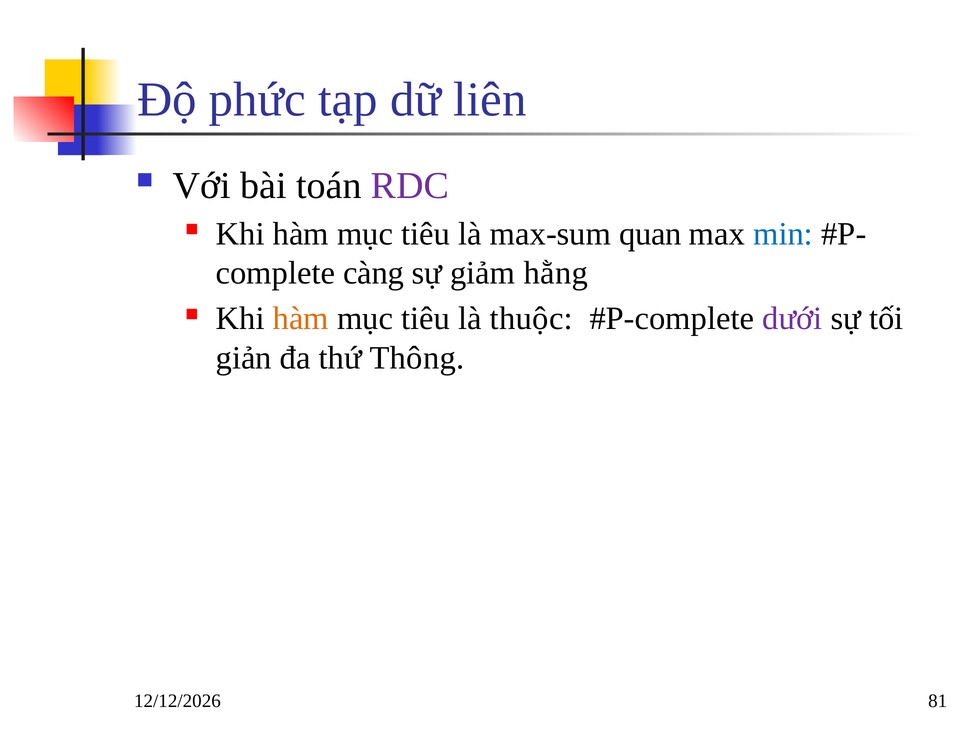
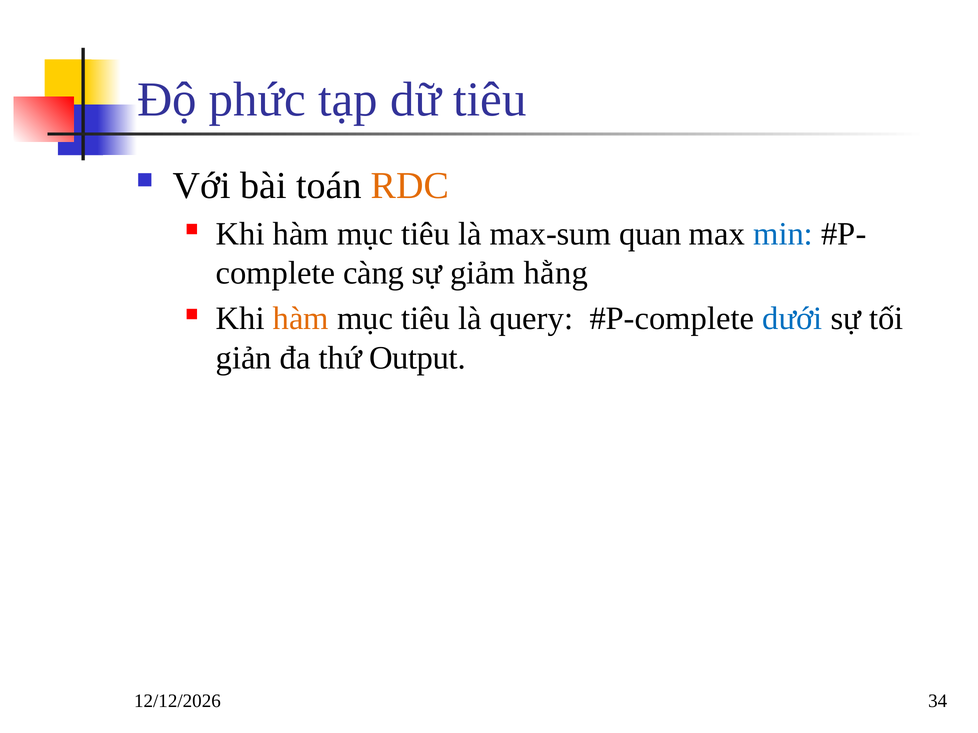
dữ liên: liên -> tiêu
RDC colour: purple -> orange
thuộc: thuộc -> query
dưới colour: purple -> blue
Thông: Thông -> Output
81: 81 -> 34
